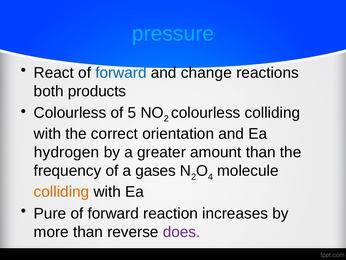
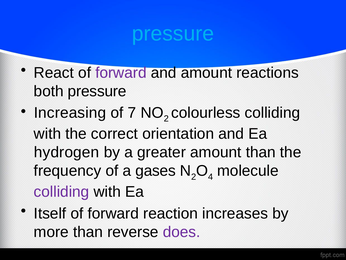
forward at (121, 73) colour: blue -> purple
and change: change -> amount
both products: products -> pressure
Colourless at (70, 113): Colourless -> Increasing
5: 5 -> 7
colliding at (62, 192) colour: orange -> purple
Pure: Pure -> Itself
